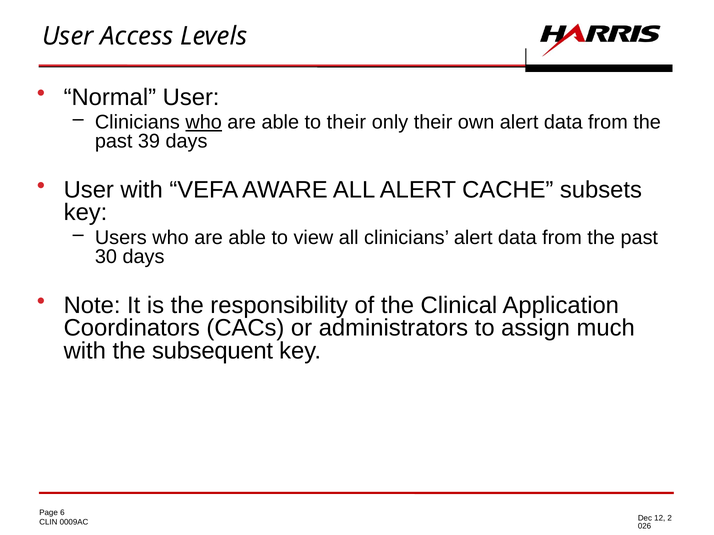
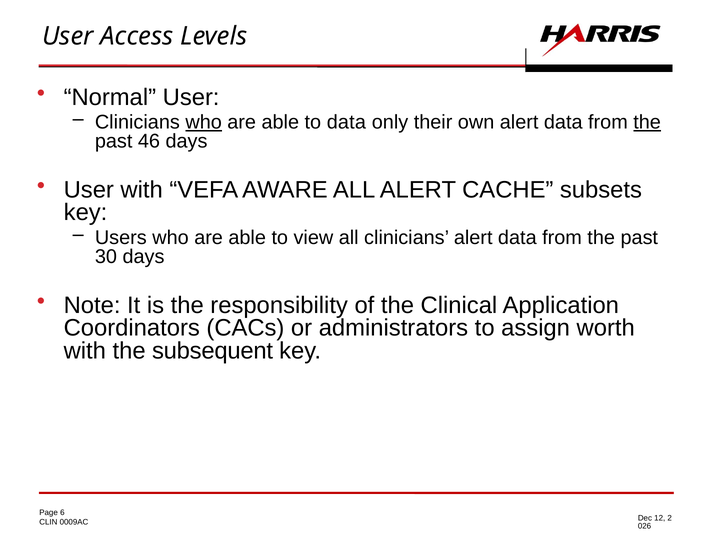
to their: their -> data
the at (647, 122) underline: none -> present
39: 39 -> 46
much: much -> worth
